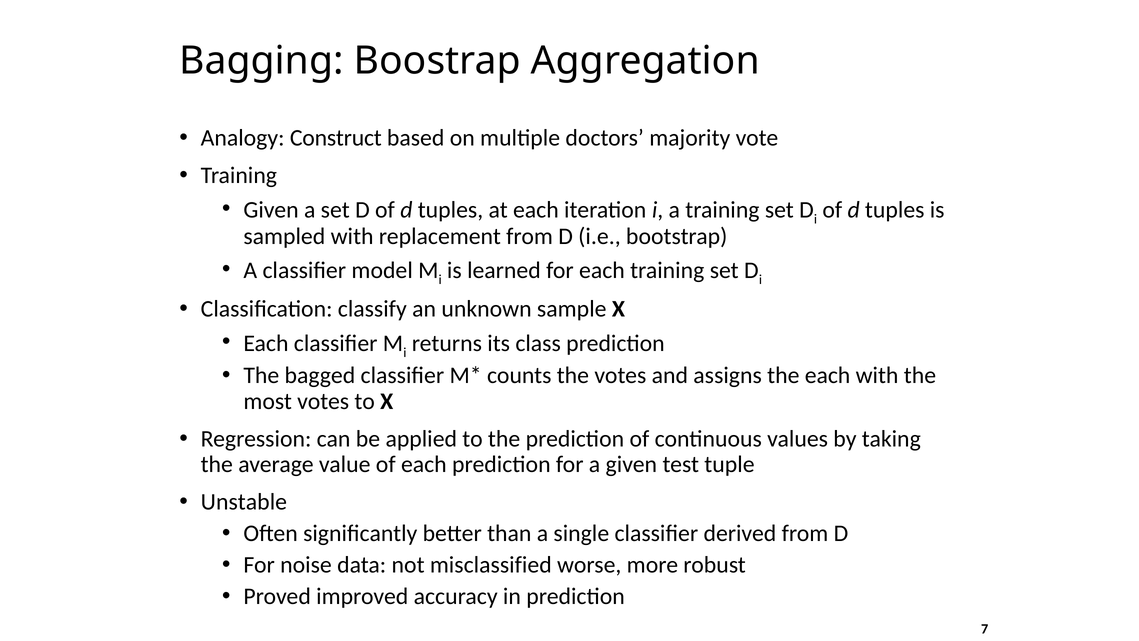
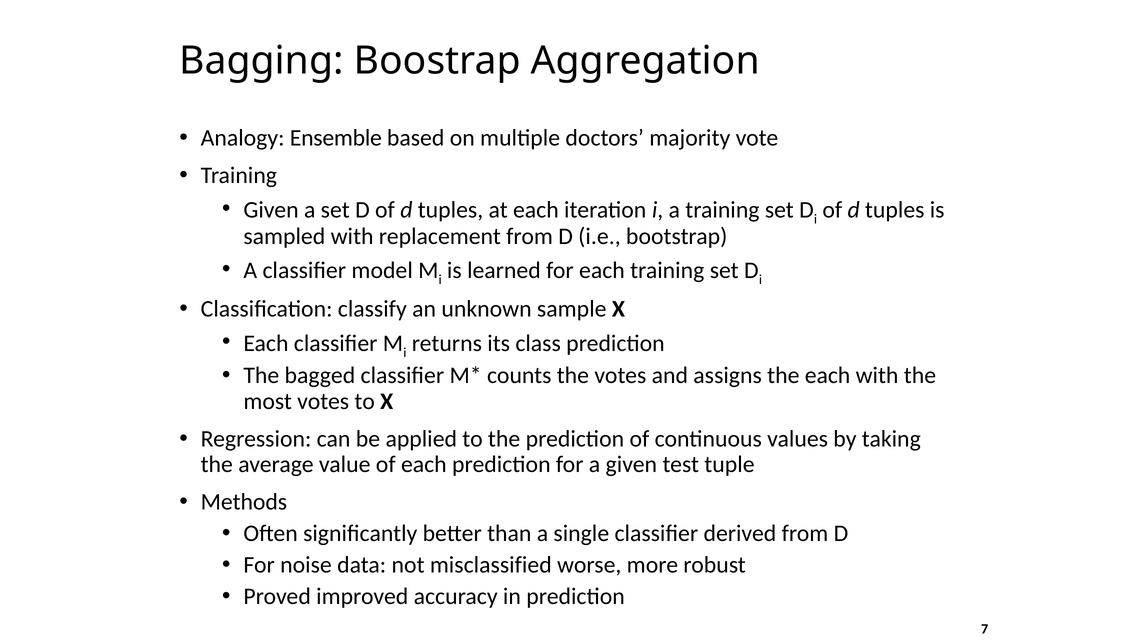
Construct: Construct -> Ensemble
Unstable: Unstable -> Methods
